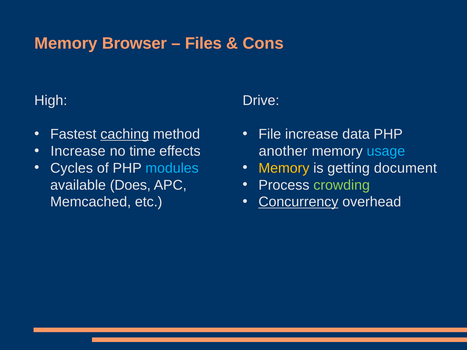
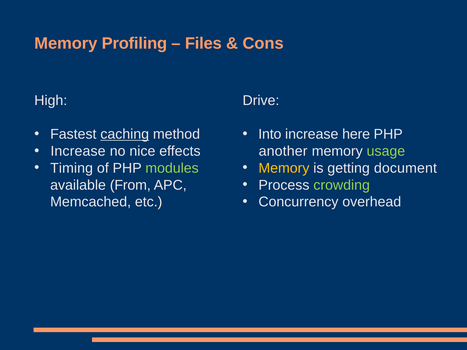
Browser: Browser -> Profiling
File: File -> Into
data: data -> here
time: time -> nice
usage colour: light blue -> light green
Cycles: Cycles -> Timing
modules colour: light blue -> light green
Does: Does -> From
Concurrency underline: present -> none
